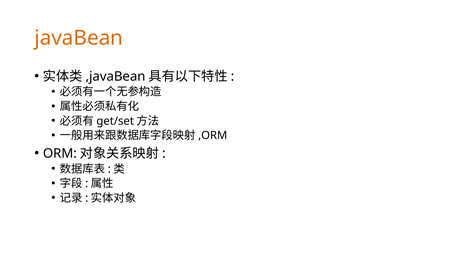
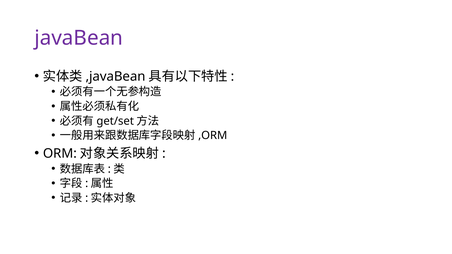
javaBean colour: orange -> purple
